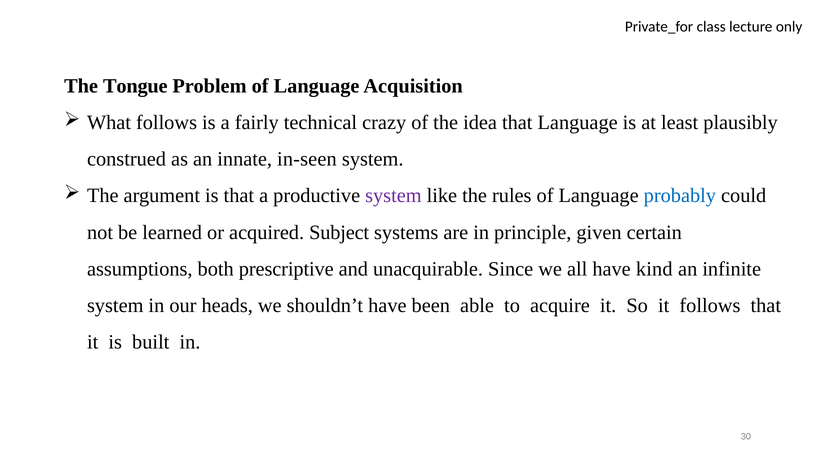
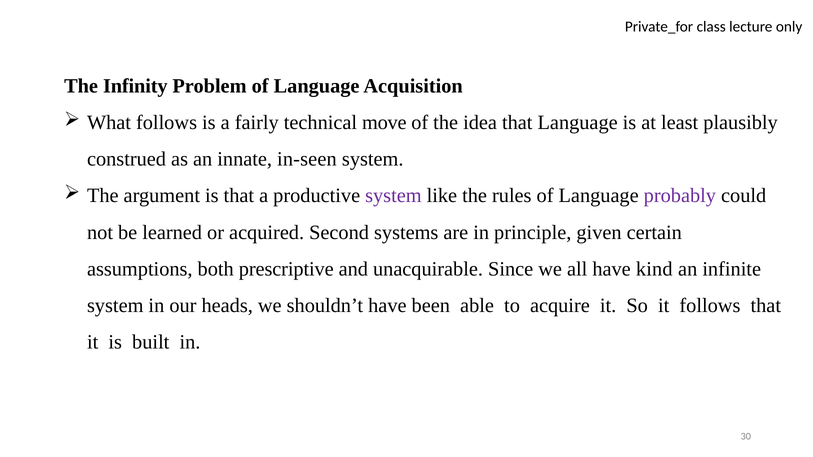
Tongue: Tongue -> Infinity
crazy: crazy -> move
probably colour: blue -> purple
Subject: Subject -> Second
